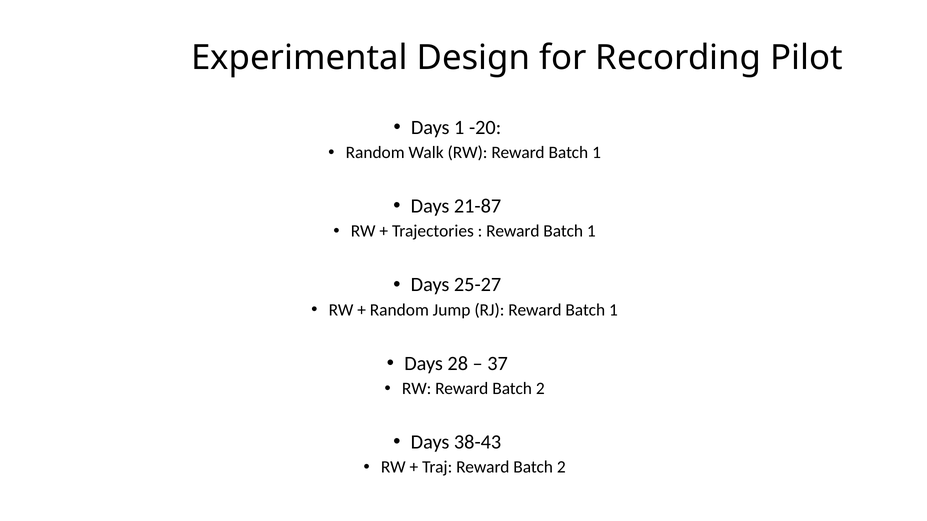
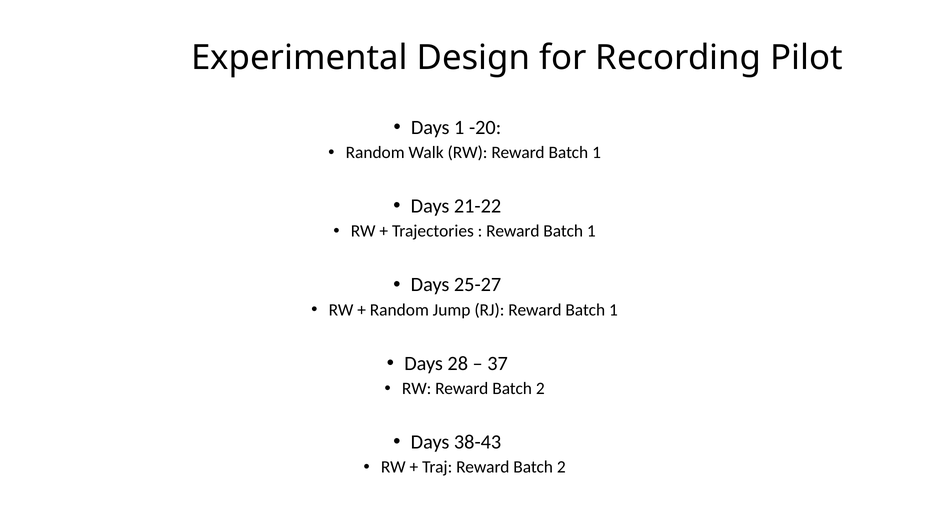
21-87: 21-87 -> 21-22
